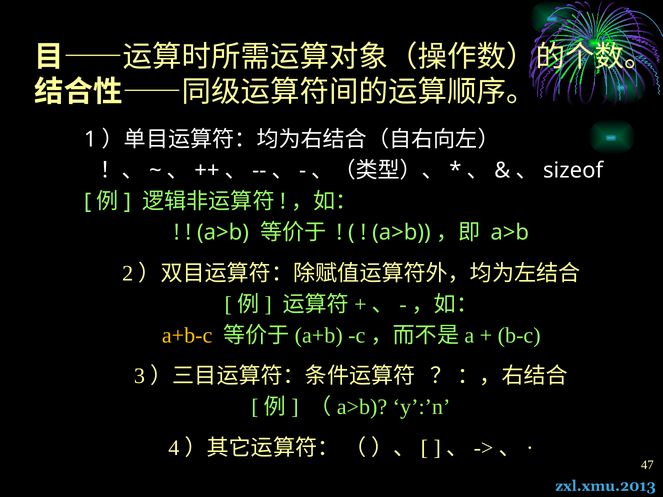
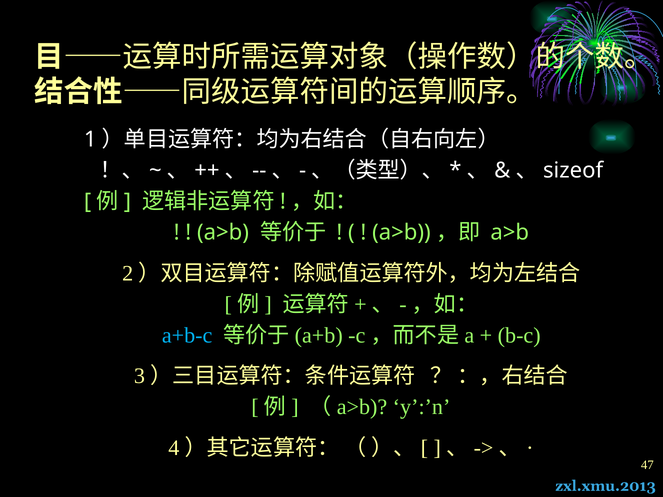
a+b-c colour: yellow -> light blue
